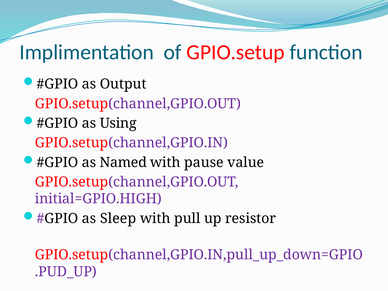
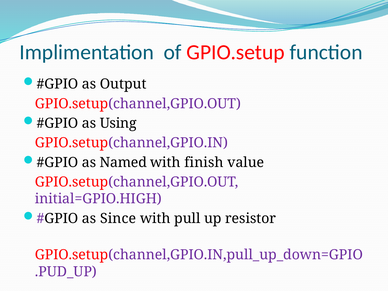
pause: pause -> finish
Sleep: Sleep -> Since
